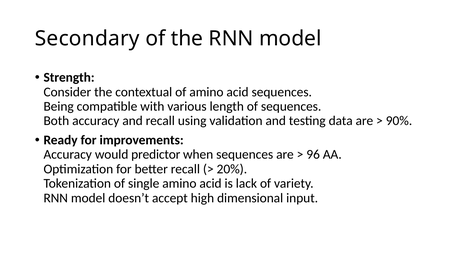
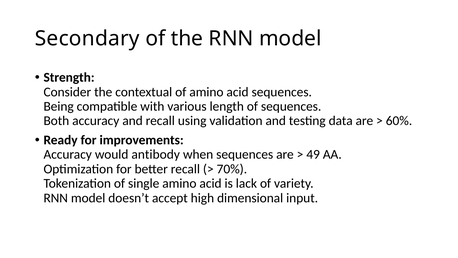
90%: 90% -> 60%
predictor: predictor -> antibody
96: 96 -> 49
20%: 20% -> 70%
